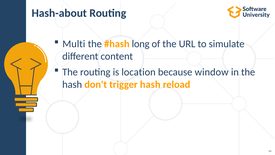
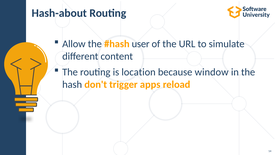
Multi: Multi -> Allow
long: long -> user
trigger hash: hash -> apps
